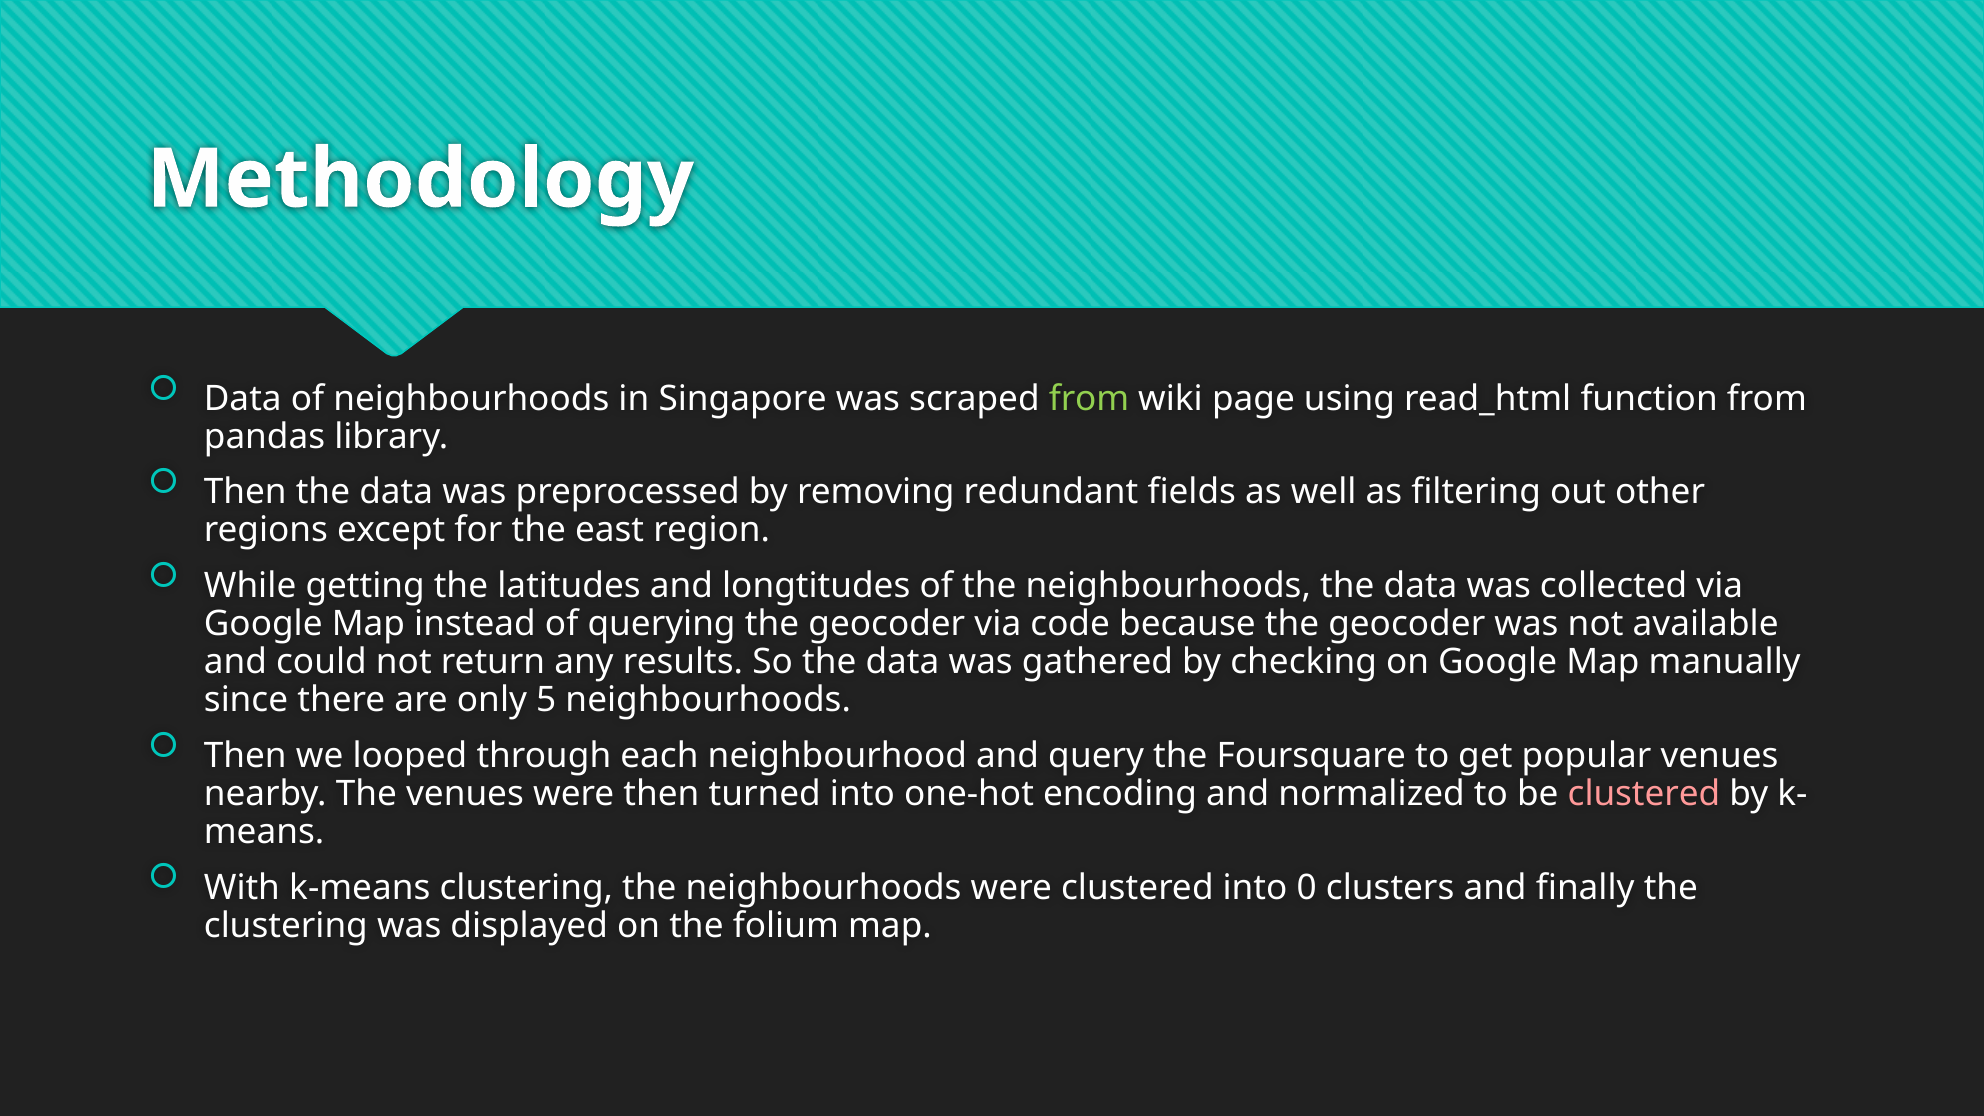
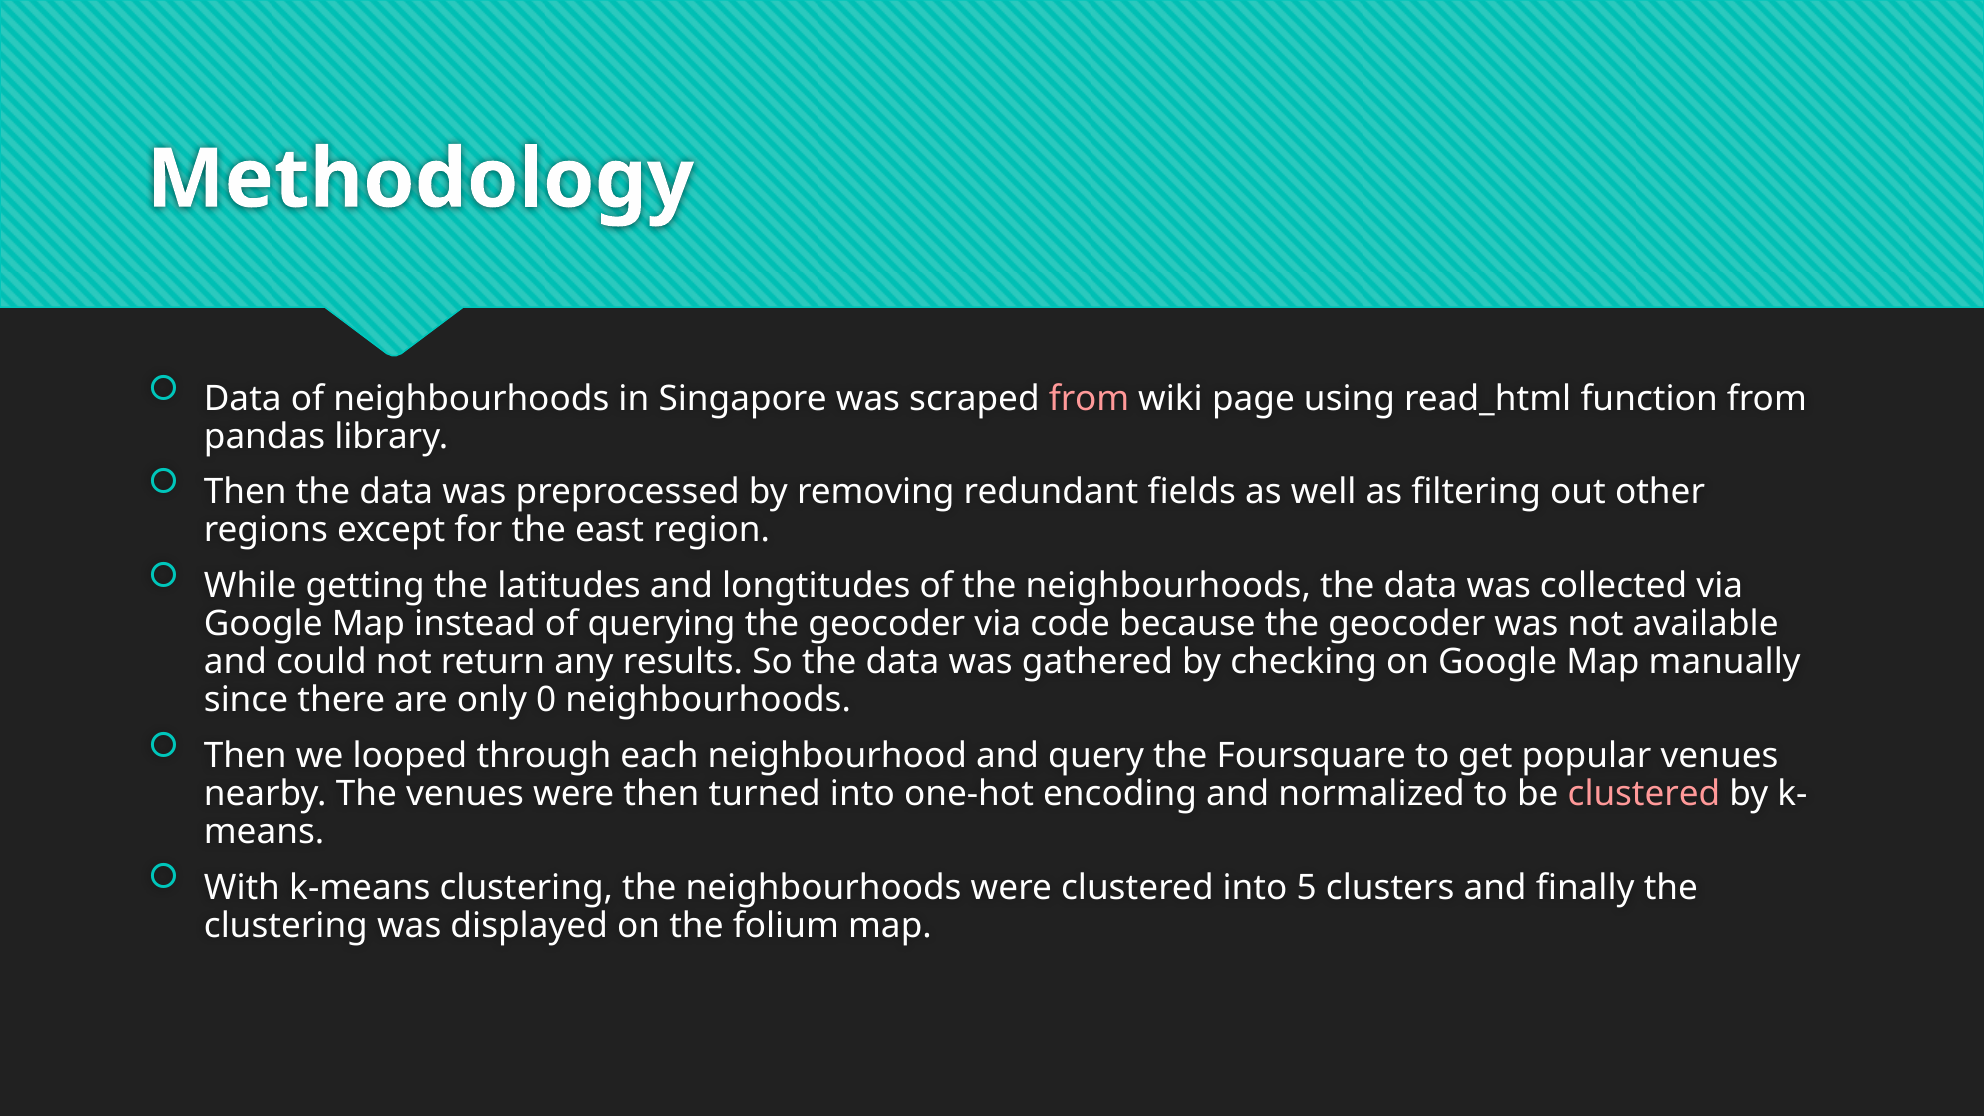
from at (1089, 399) colour: light green -> pink
5: 5 -> 0
0: 0 -> 5
